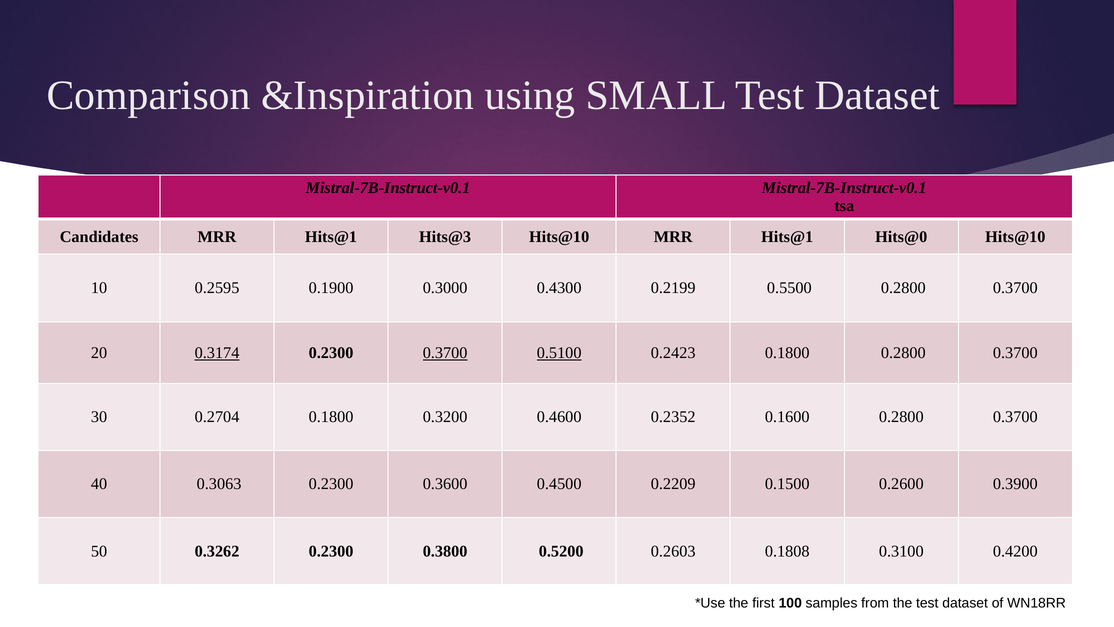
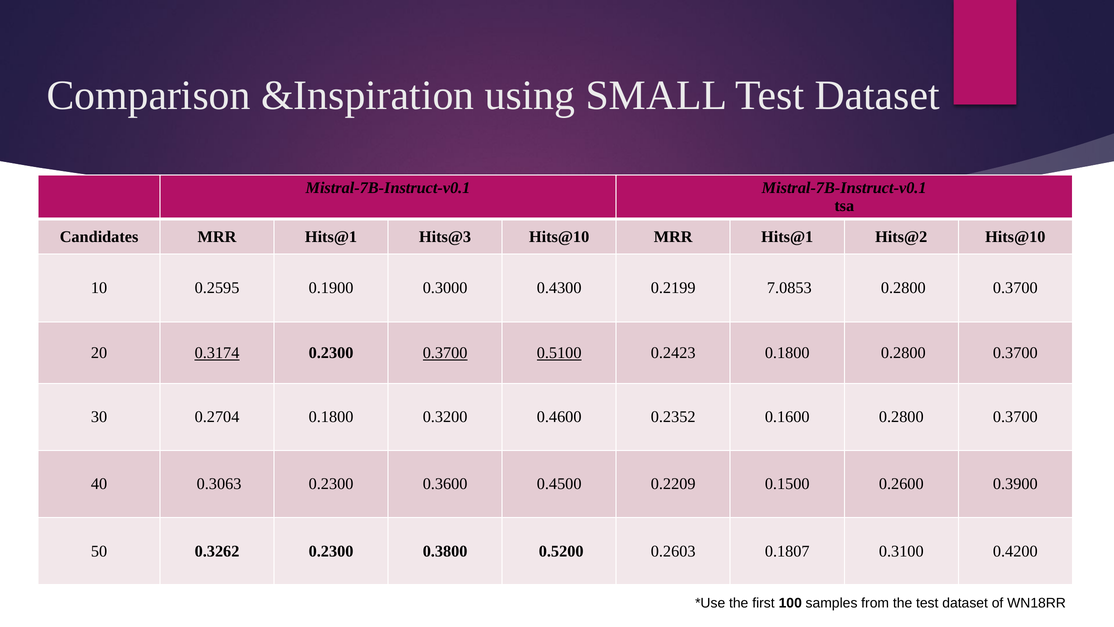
Hits@0: Hits@0 -> Hits@2
0.5500: 0.5500 -> 7.0853
0.1808: 0.1808 -> 0.1807
